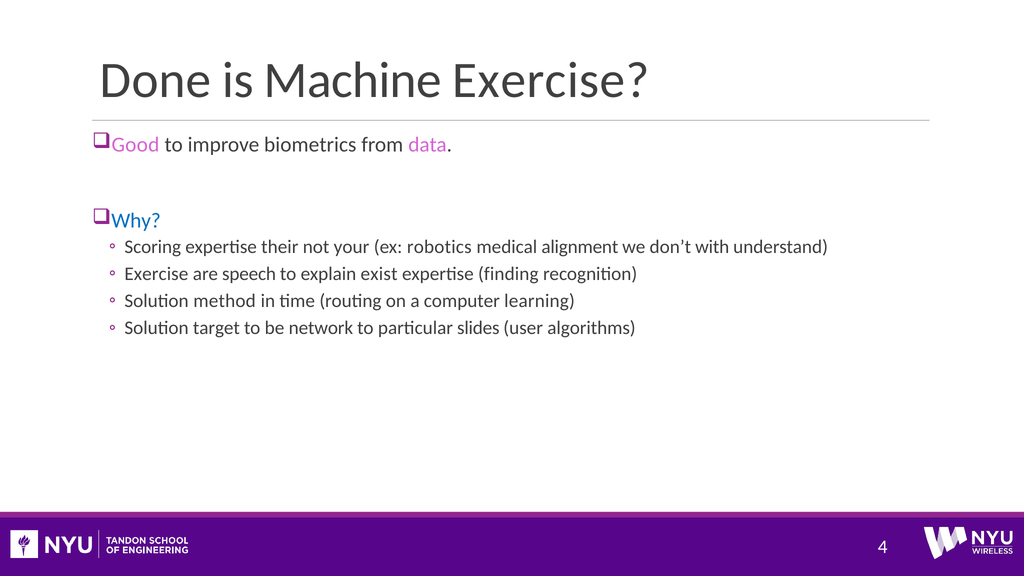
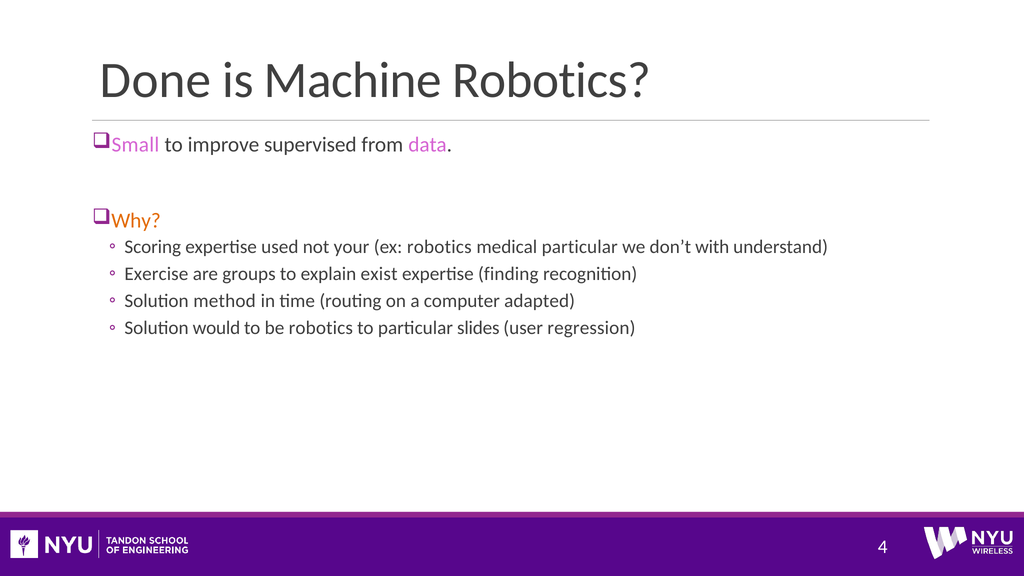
Machine Exercise: Exercise -> Robotics
Good: Good -> Small
biometrics: biometrics -> supervised
Why colour: blue -> orange
their: their -> used
medical alignment: alignment -> particular
speech: speech -> groups
learning: learning -> adapted
target: target -> would
be network: network -> robotics
algorithms: algorithms -> regression
